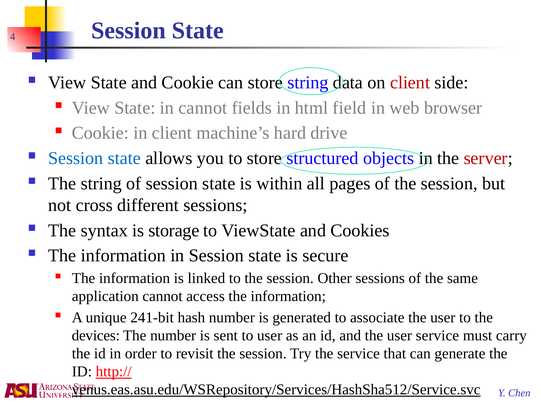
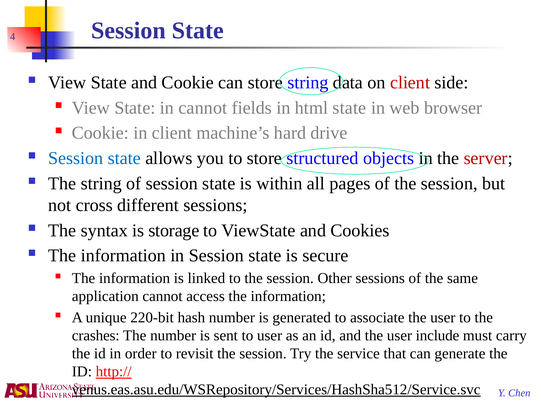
html field: field -> state
241-bit: 241-bit -> 220-bit
devices: devices -> crashes
user service: service -> include
